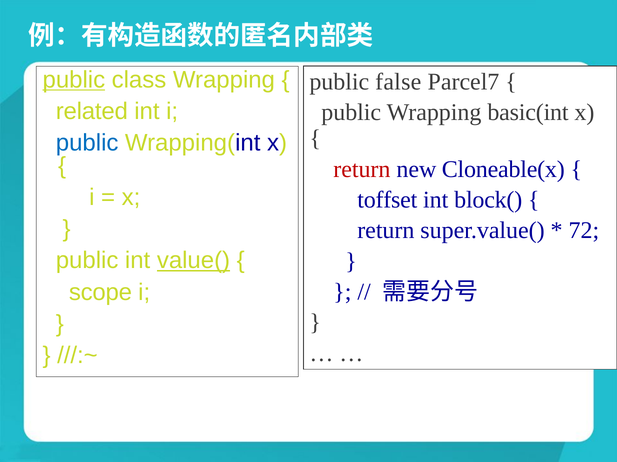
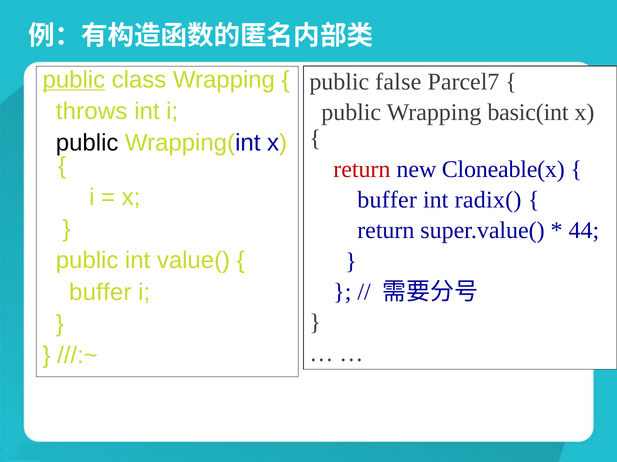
related: related -> throws
public at (87, 143) colour: blue -> black
toffset at (387, 200): toffset -> buffer
block(: block( -> radix(
72: 72 -> 44
value( underline: present -> none
scope at (101, 293): scope -> buffer
